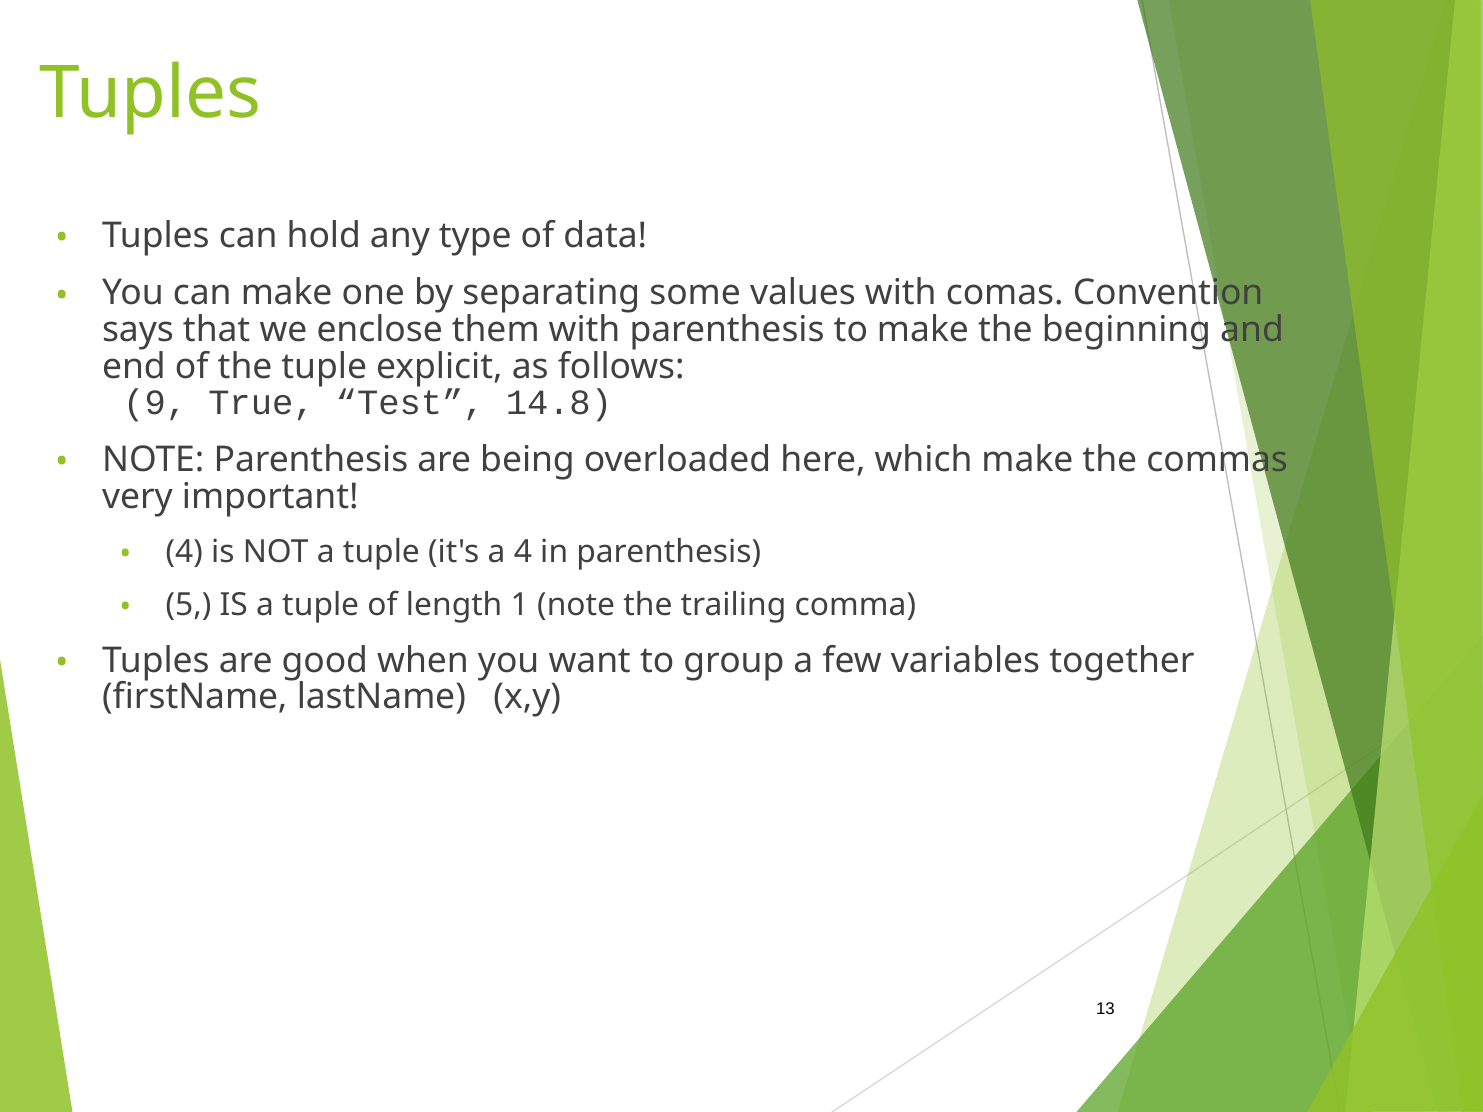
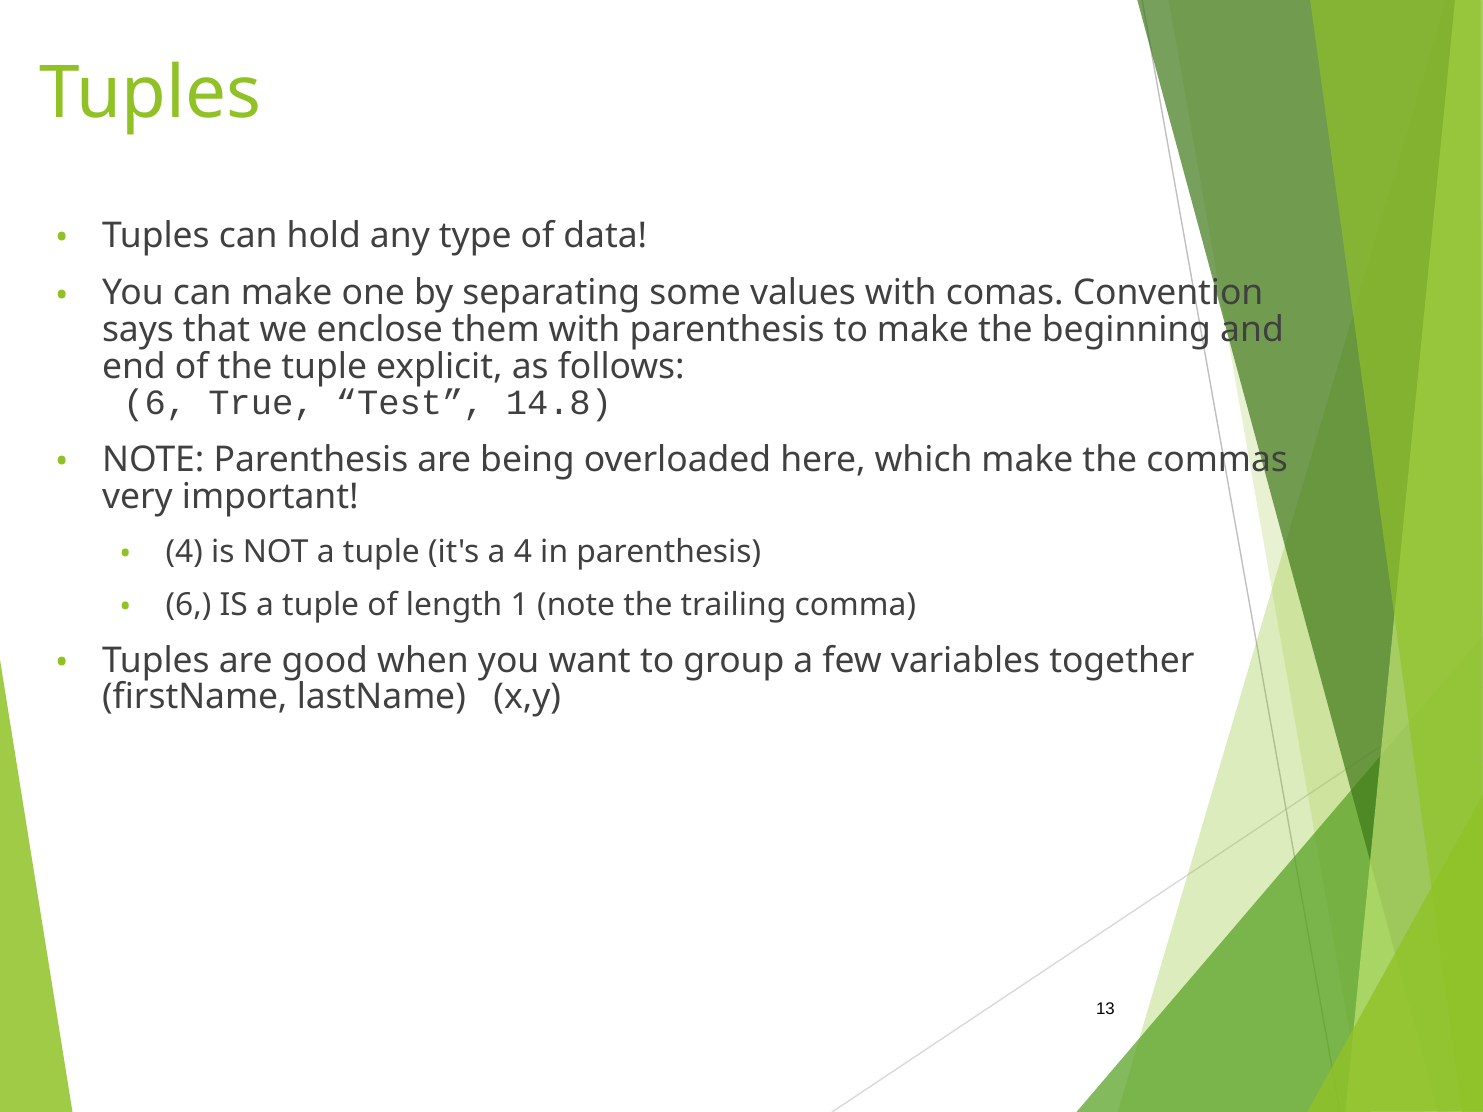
9 at (155, 403): 9 -> 6
5 at (189, 606): 5 -> 6
